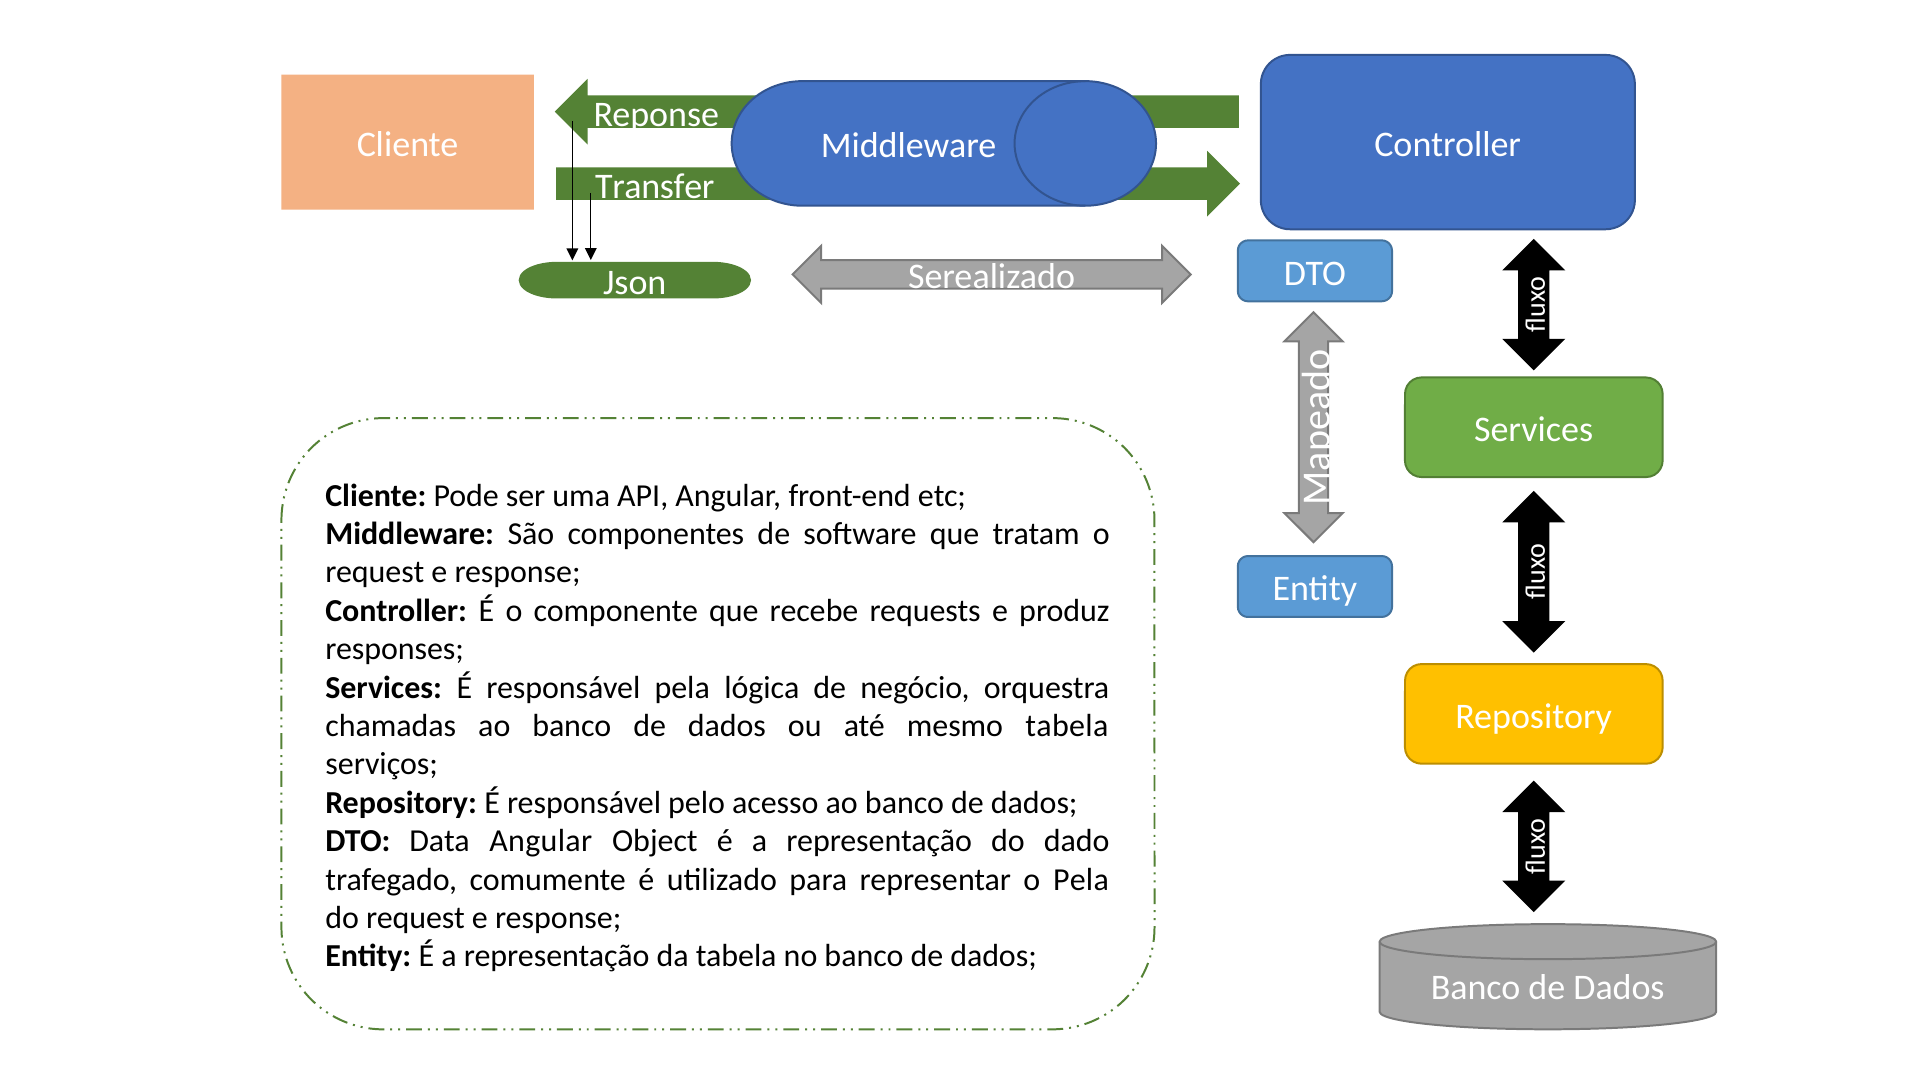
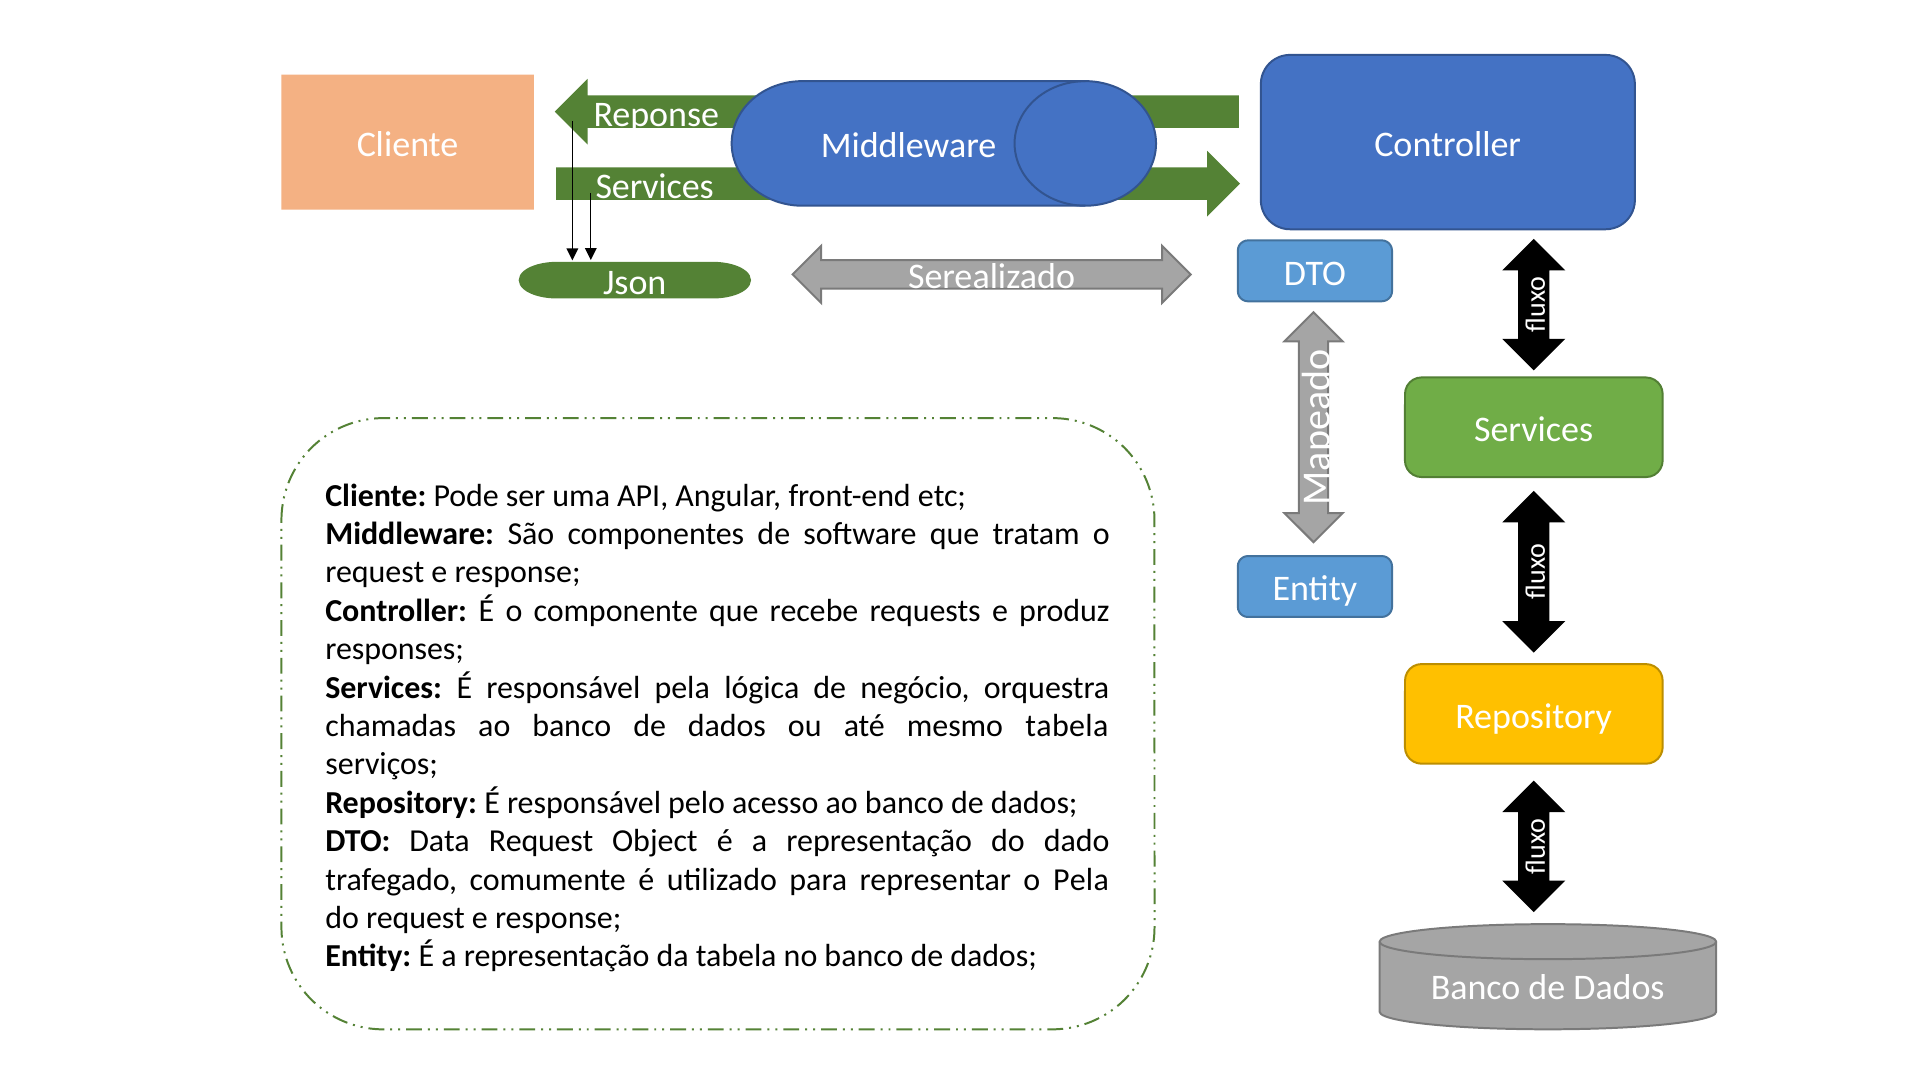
Transfer at (655, 186): Transfer -> Services
Data Angular: Angular -> Request
